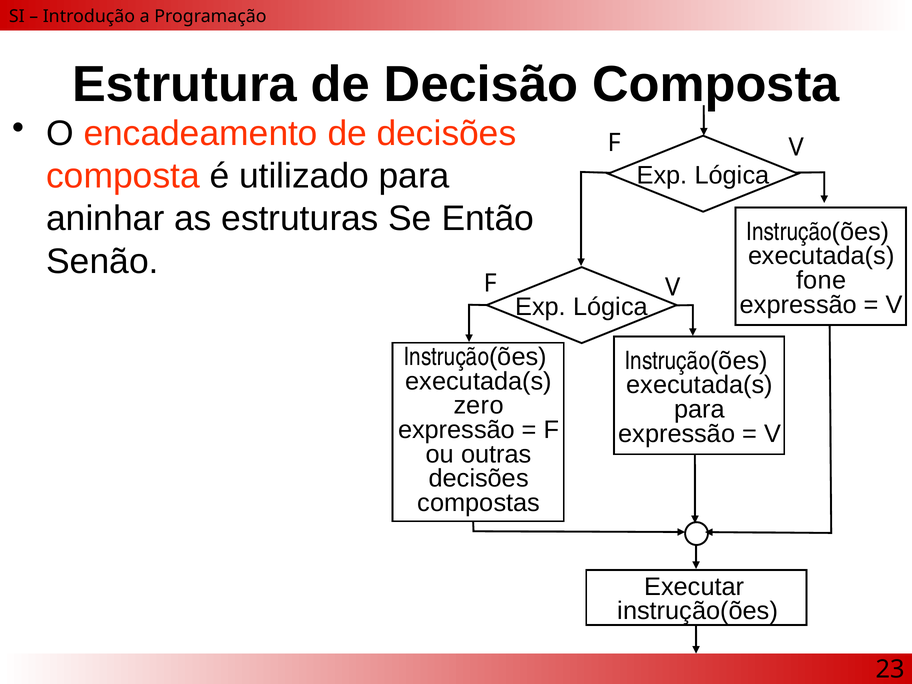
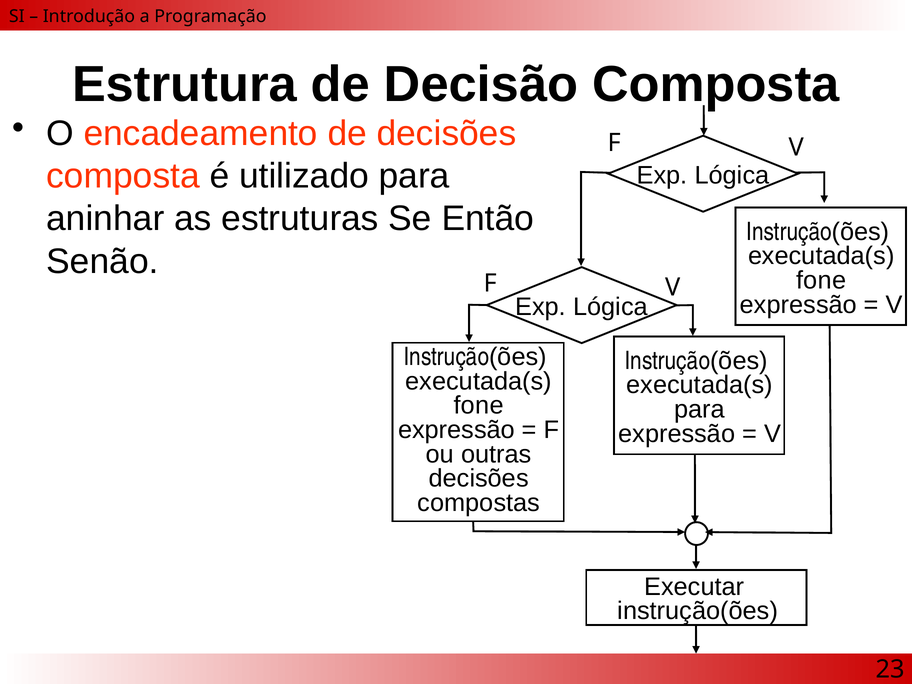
zero at (479, 406): zero -> fone
